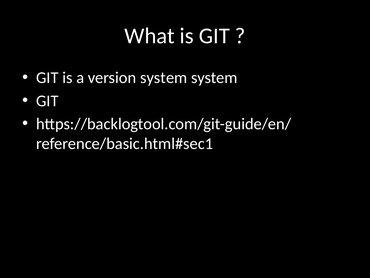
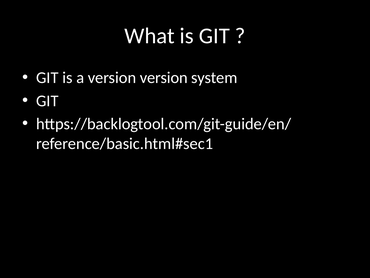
version system: system -> version
